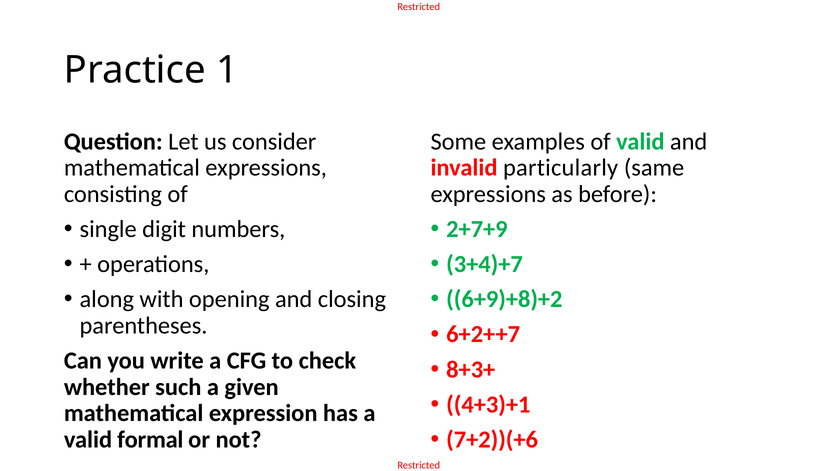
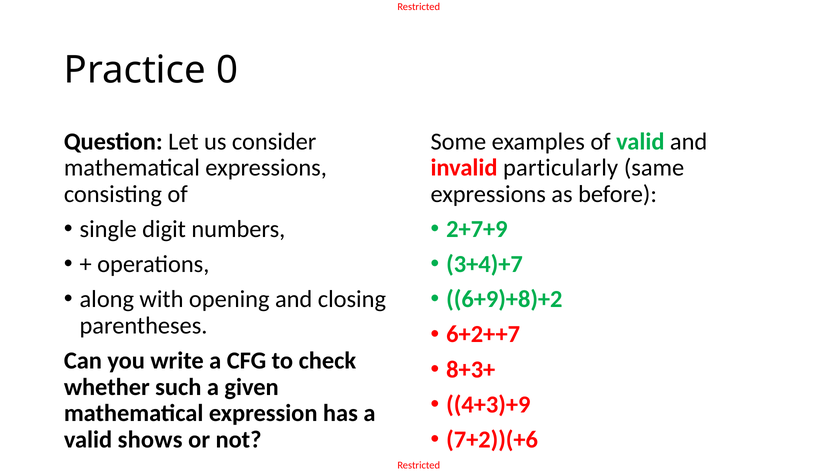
1: 1 -> 0
4+3)+1: 4+3)+1 -> 4+3)+9
formal: formal -> shows
